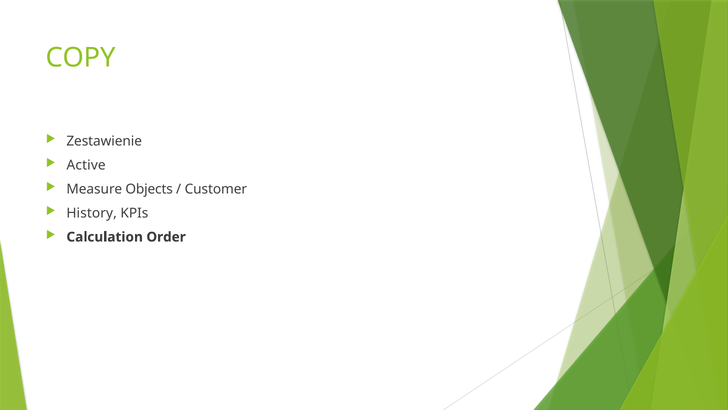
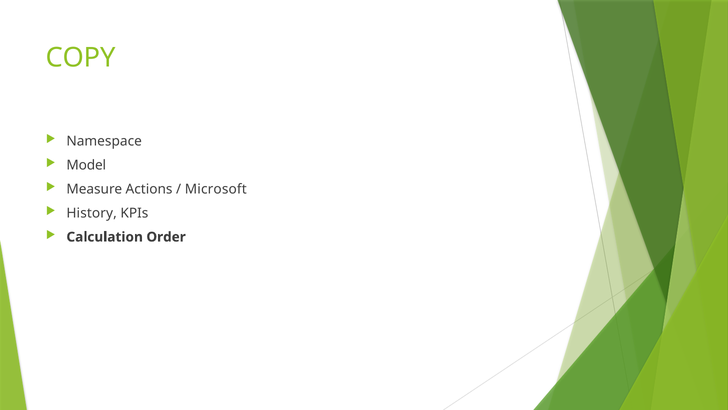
Zestawienie: Zestawienie -> Namespace
Active: Active -> Model
Objects: Objects -> Actions
Customer: Customer -> Microsoft
